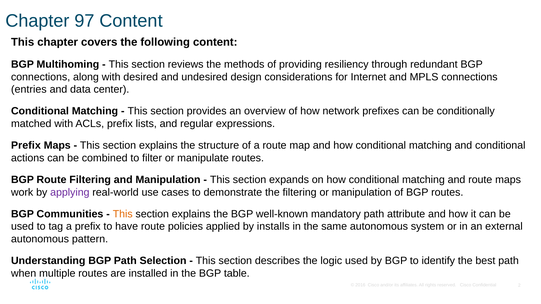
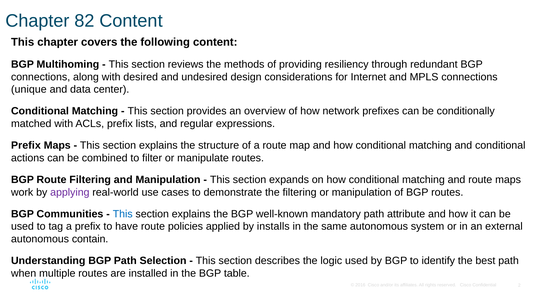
97: 97 -> 82
entries: entries -> unique
This at (123, 214) colour: orange -> blue
pattern: pattern -> contain
